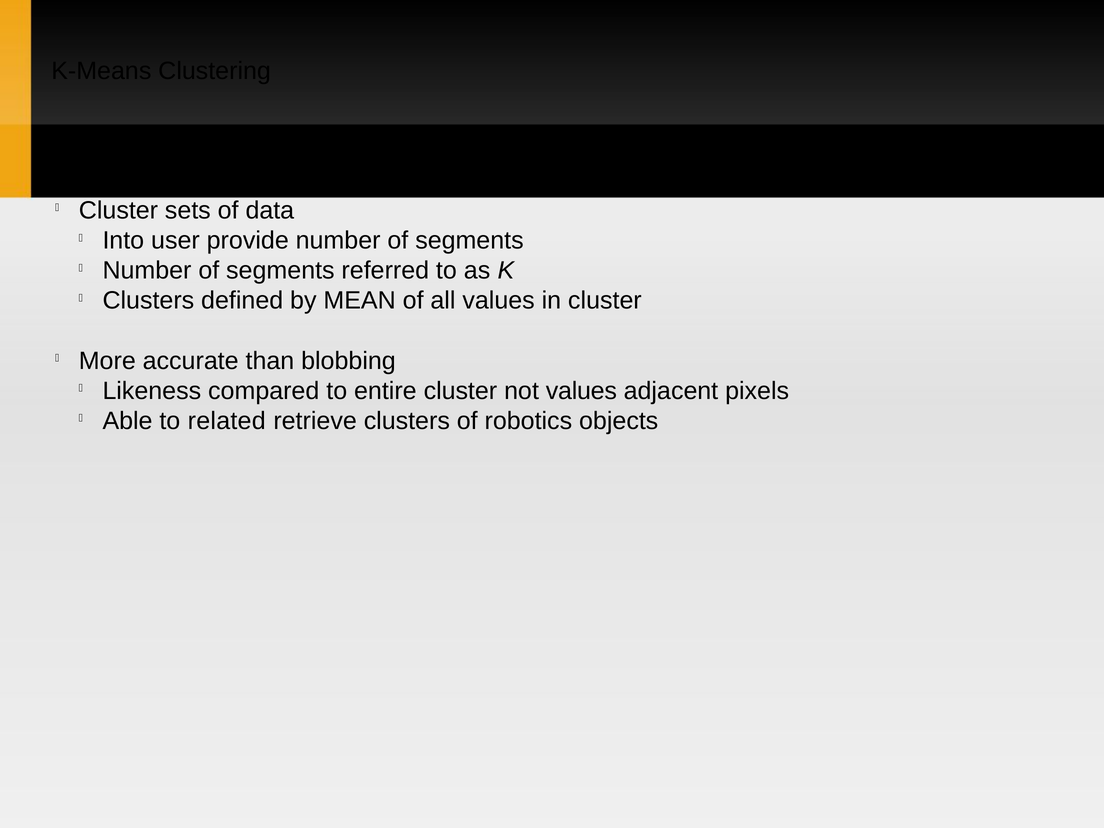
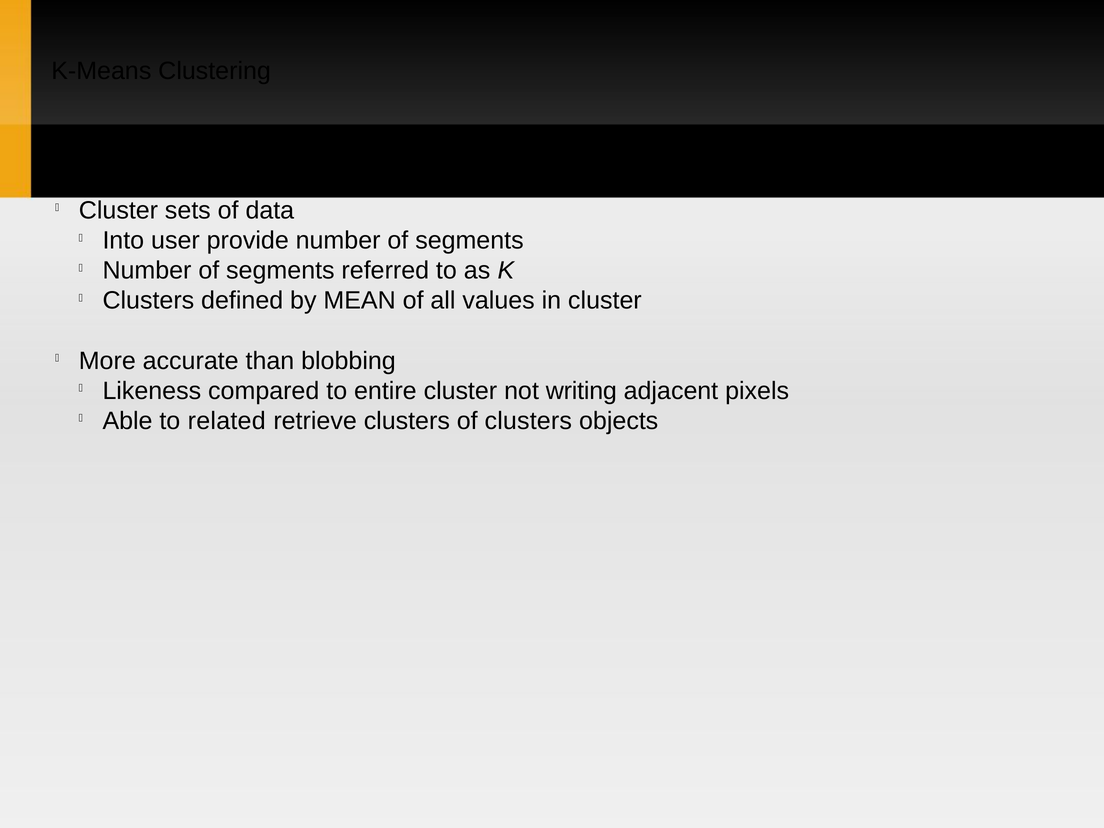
not values: values -> writing
of robotics: robotics -> clusters
